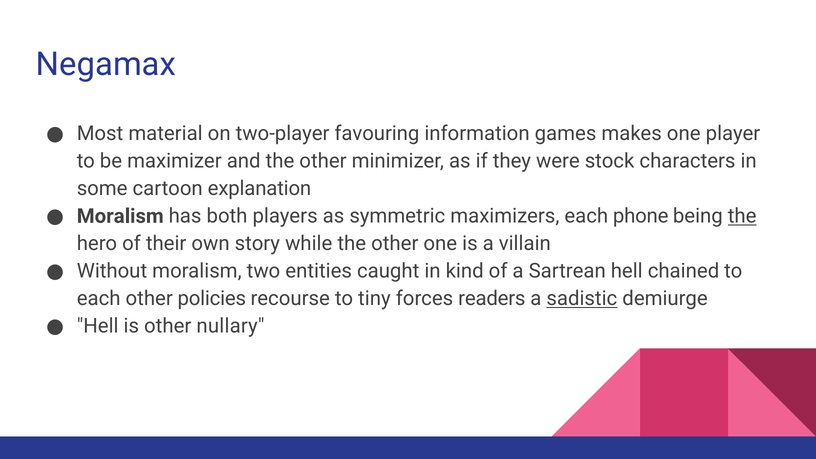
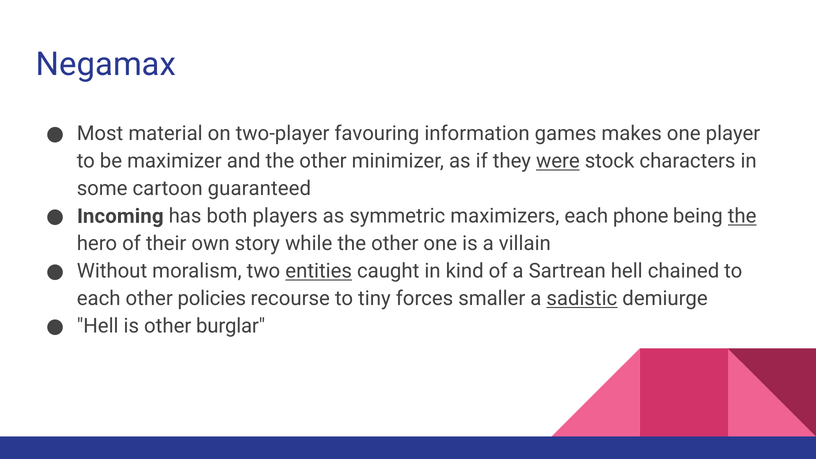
were underline: none -> present
explanation: explanation -> guaranteed
Moralism at (120, 216): Moralism -> Incoming
entities underline: none -> present
readers: readers -> smaller
nullary: nullary -> burglar
